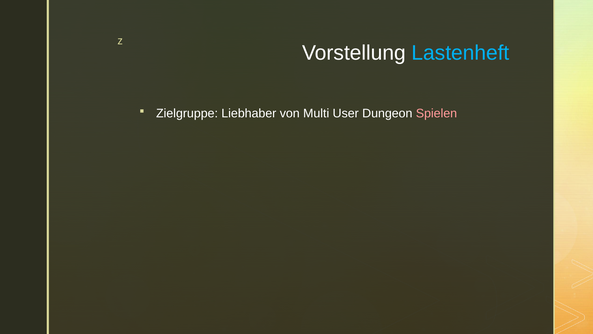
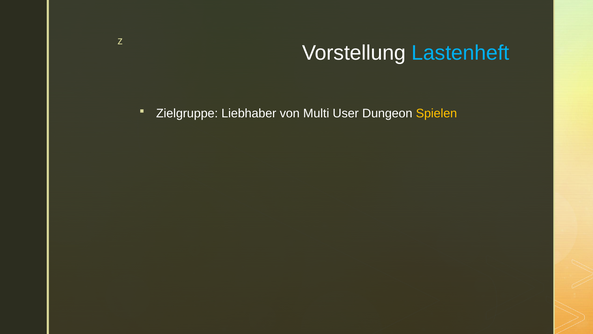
Spielen colour: pink -> yellow
